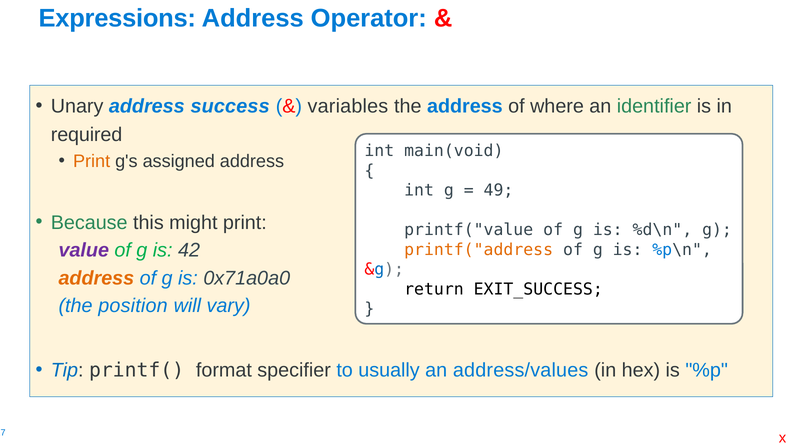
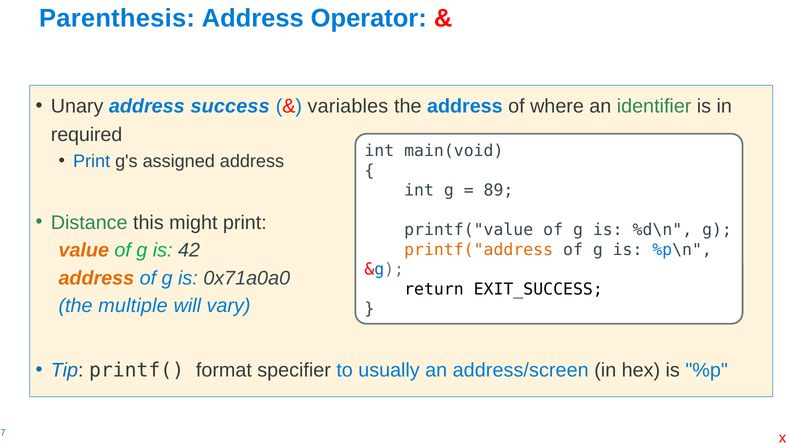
Expressions: Expressions -> Parenthesis
Print at (92, 162) colour: orange -> blue
49: 49 -> 89
Because: Because -> Distance
value colour: purple -> orange
position: position -> multiple
address/values: address/values -> address/screen
